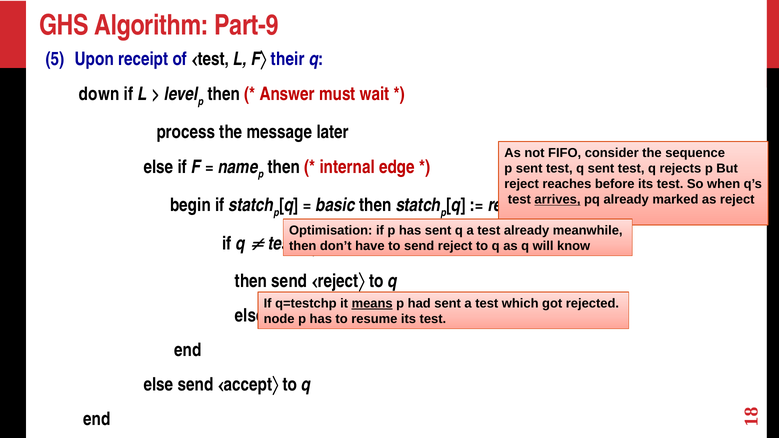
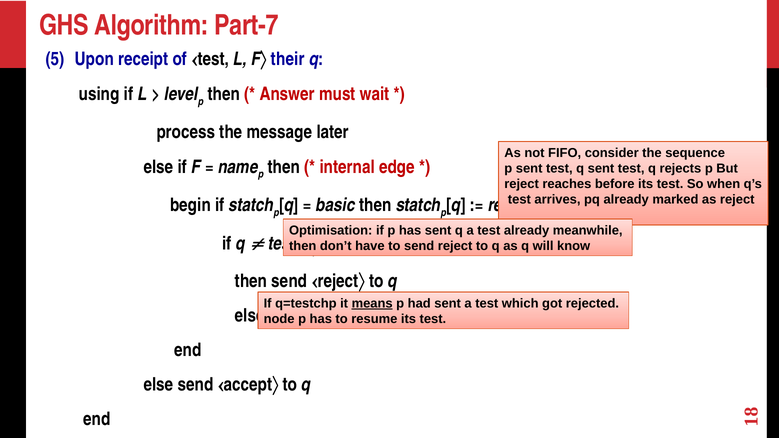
Part-9: Part-9 -> Part-7
down: down -> using
arrives underline: present -> none
